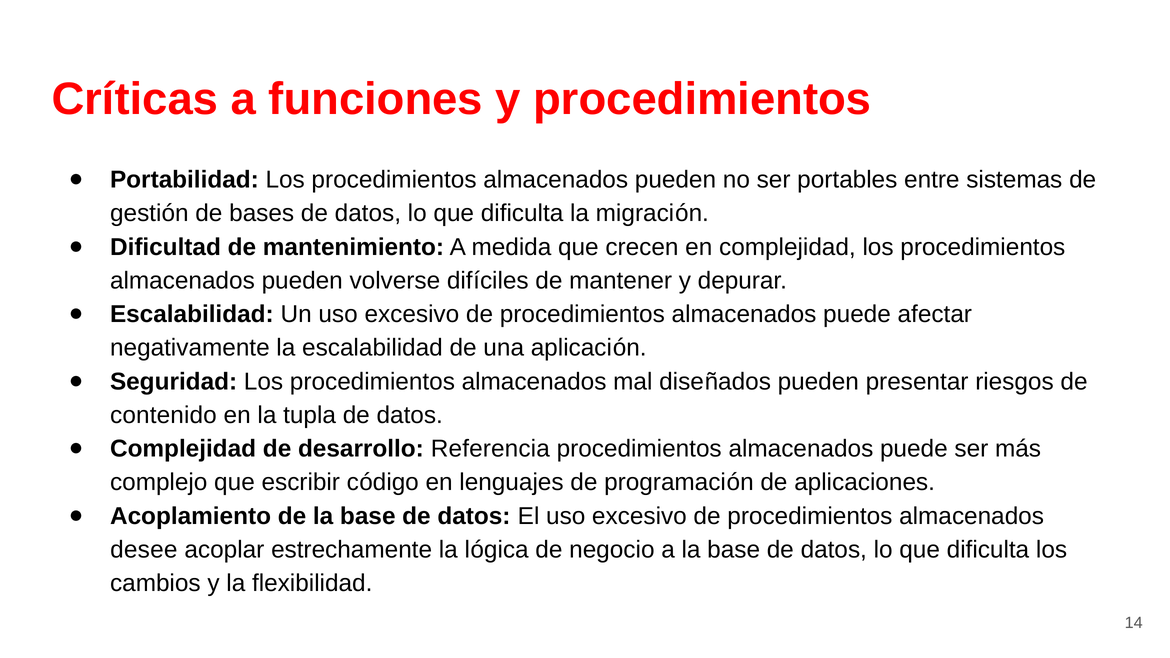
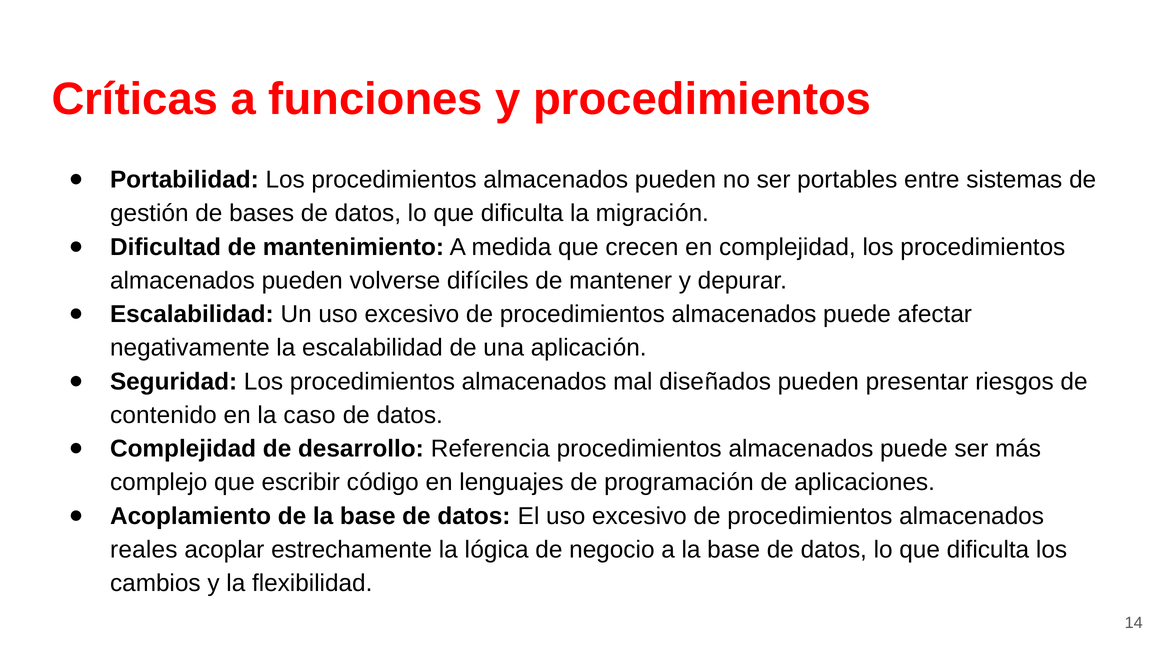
tupla: tupla -> caso
desee: desee -> reales
